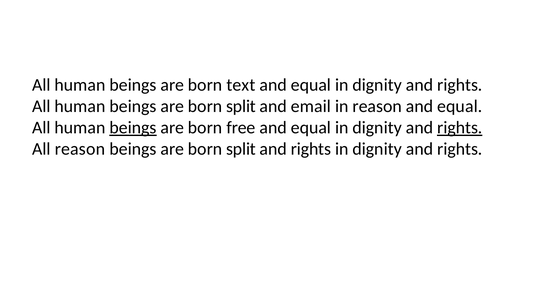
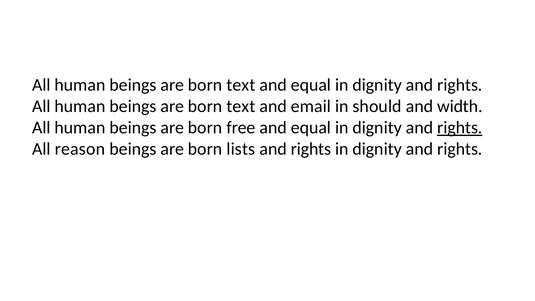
split at (241, 106): split -> text
in reason: reason -> should
equal at (460, 106): equal -> width
beings at (133, 128) underline: present -> none
split at (241, 149): split -> lists
